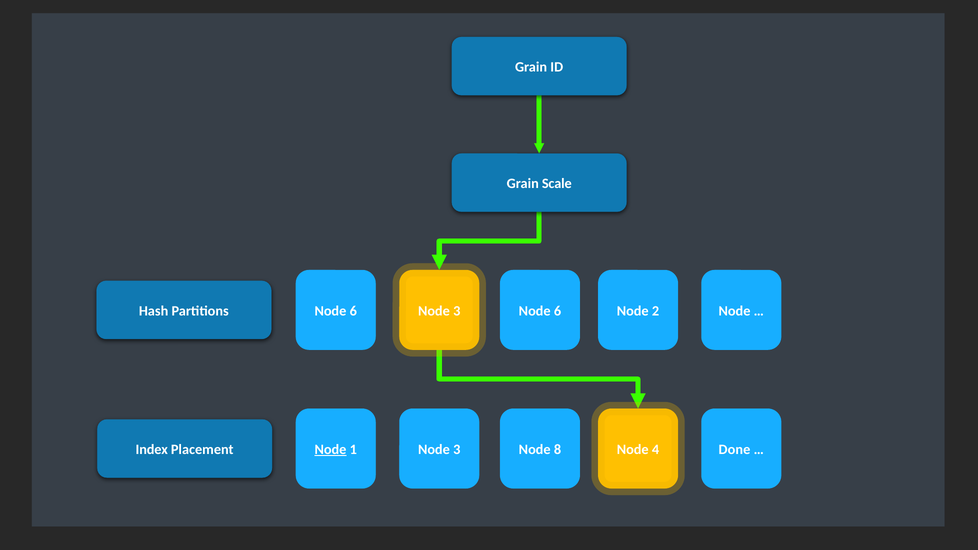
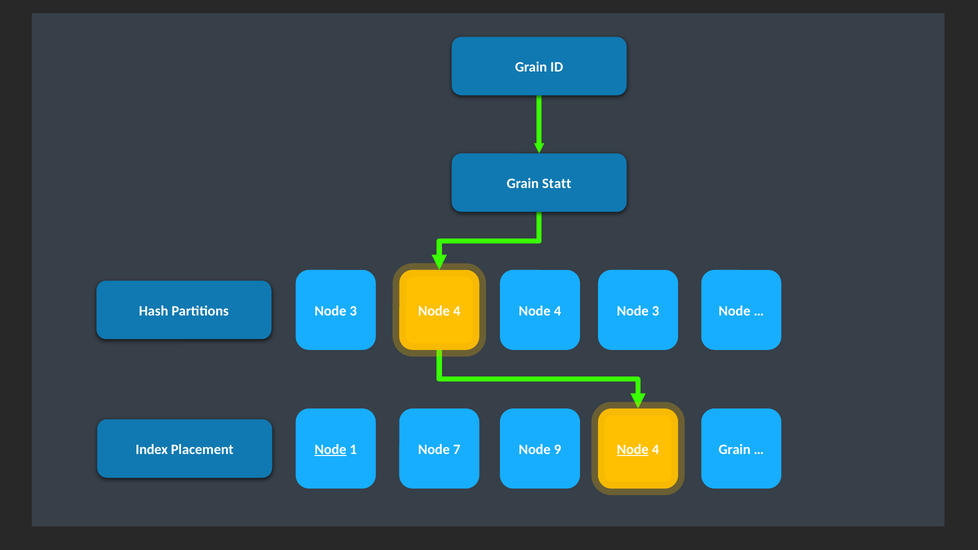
Scale: Scale -> Statt
6 at (353, 311): 6 -> 3
3 at (457, 311): 3 -> 4
6 at (557, 311): 6 -> 4
2 at (656, 311): 2 -> 3
3 at (457, 450): 3 -> 7
8: 8 -> 9
Node at (633, 450) underline: none -> present
Done at (734, 450): Done -> Grain
